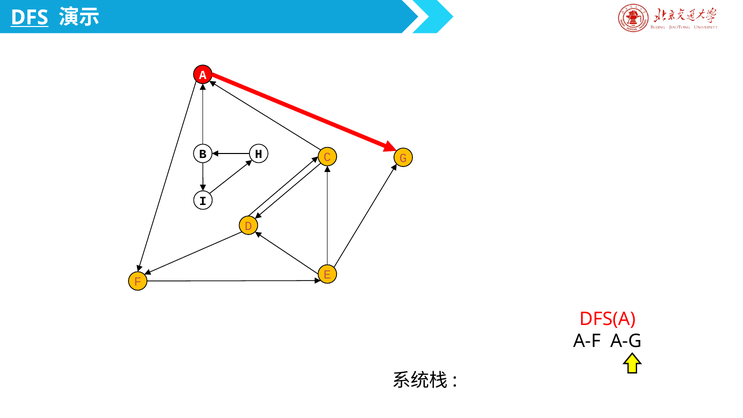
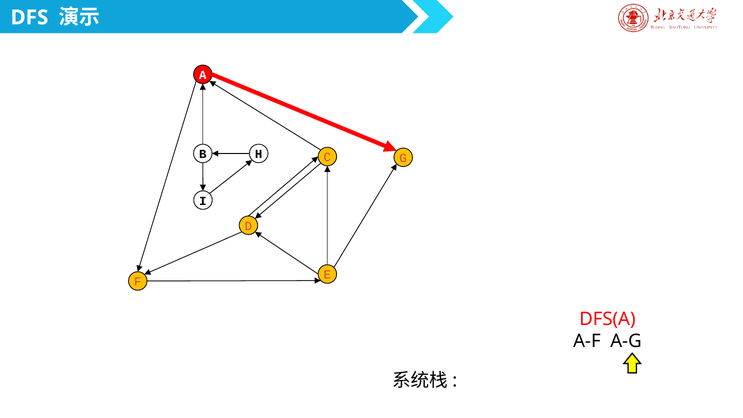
DFS at (29, 17) underline: present -> none
